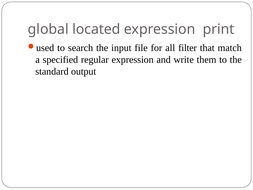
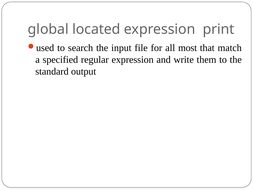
filter: filter -> most
